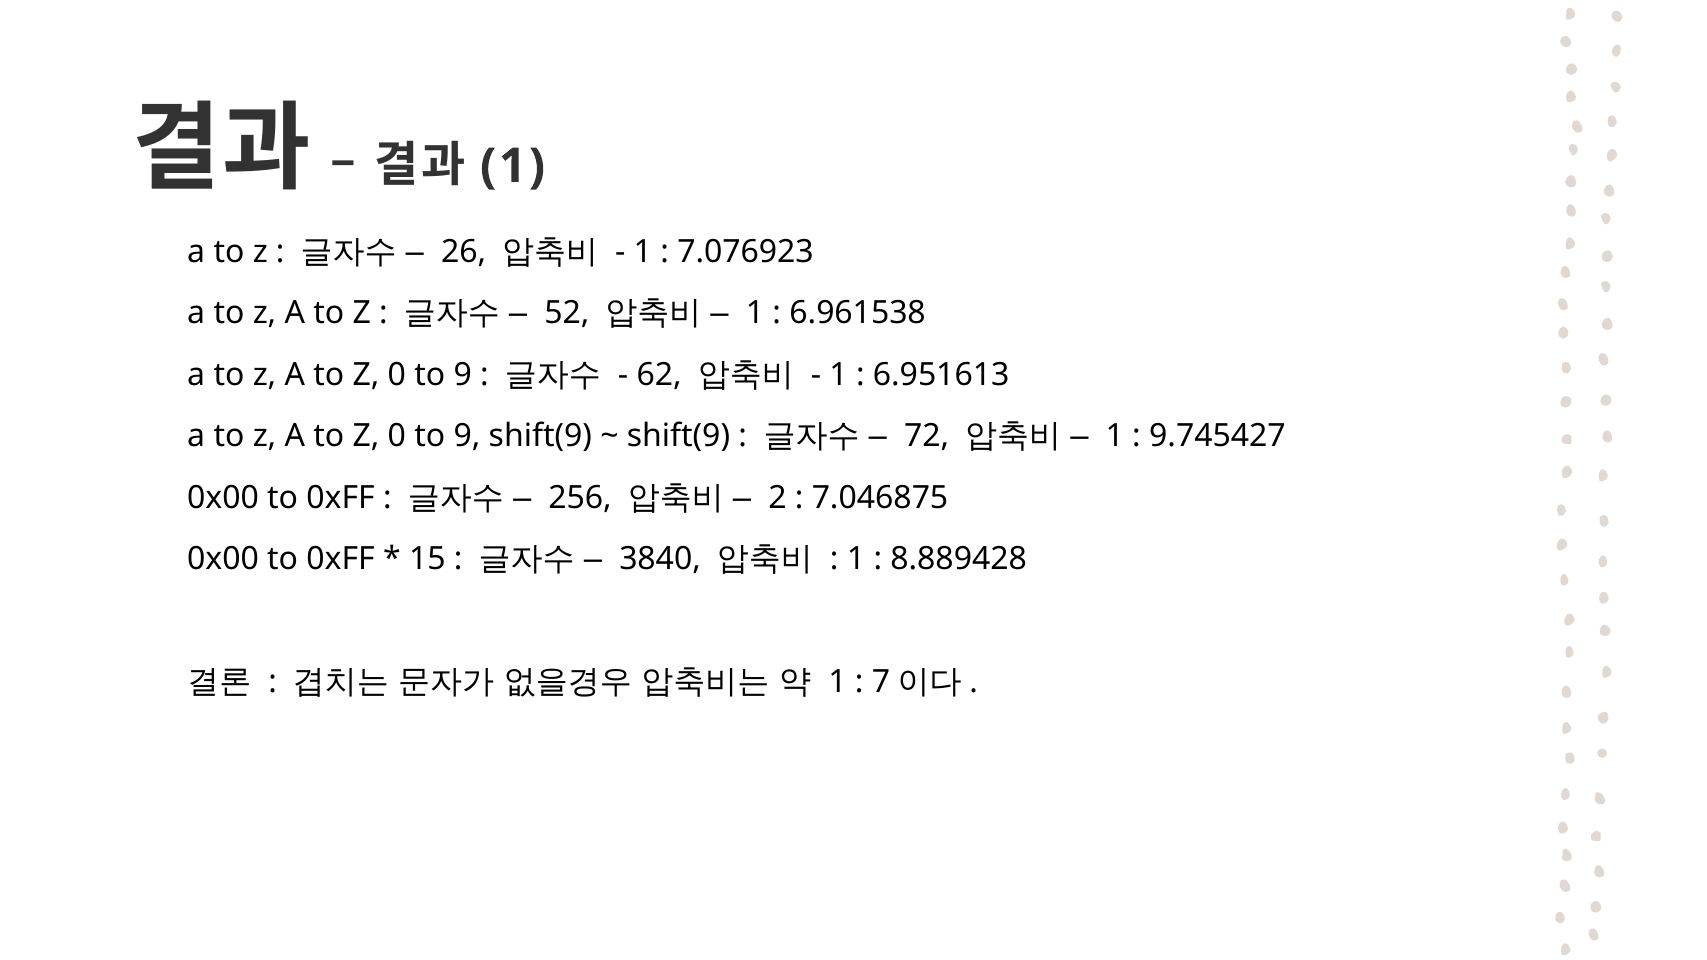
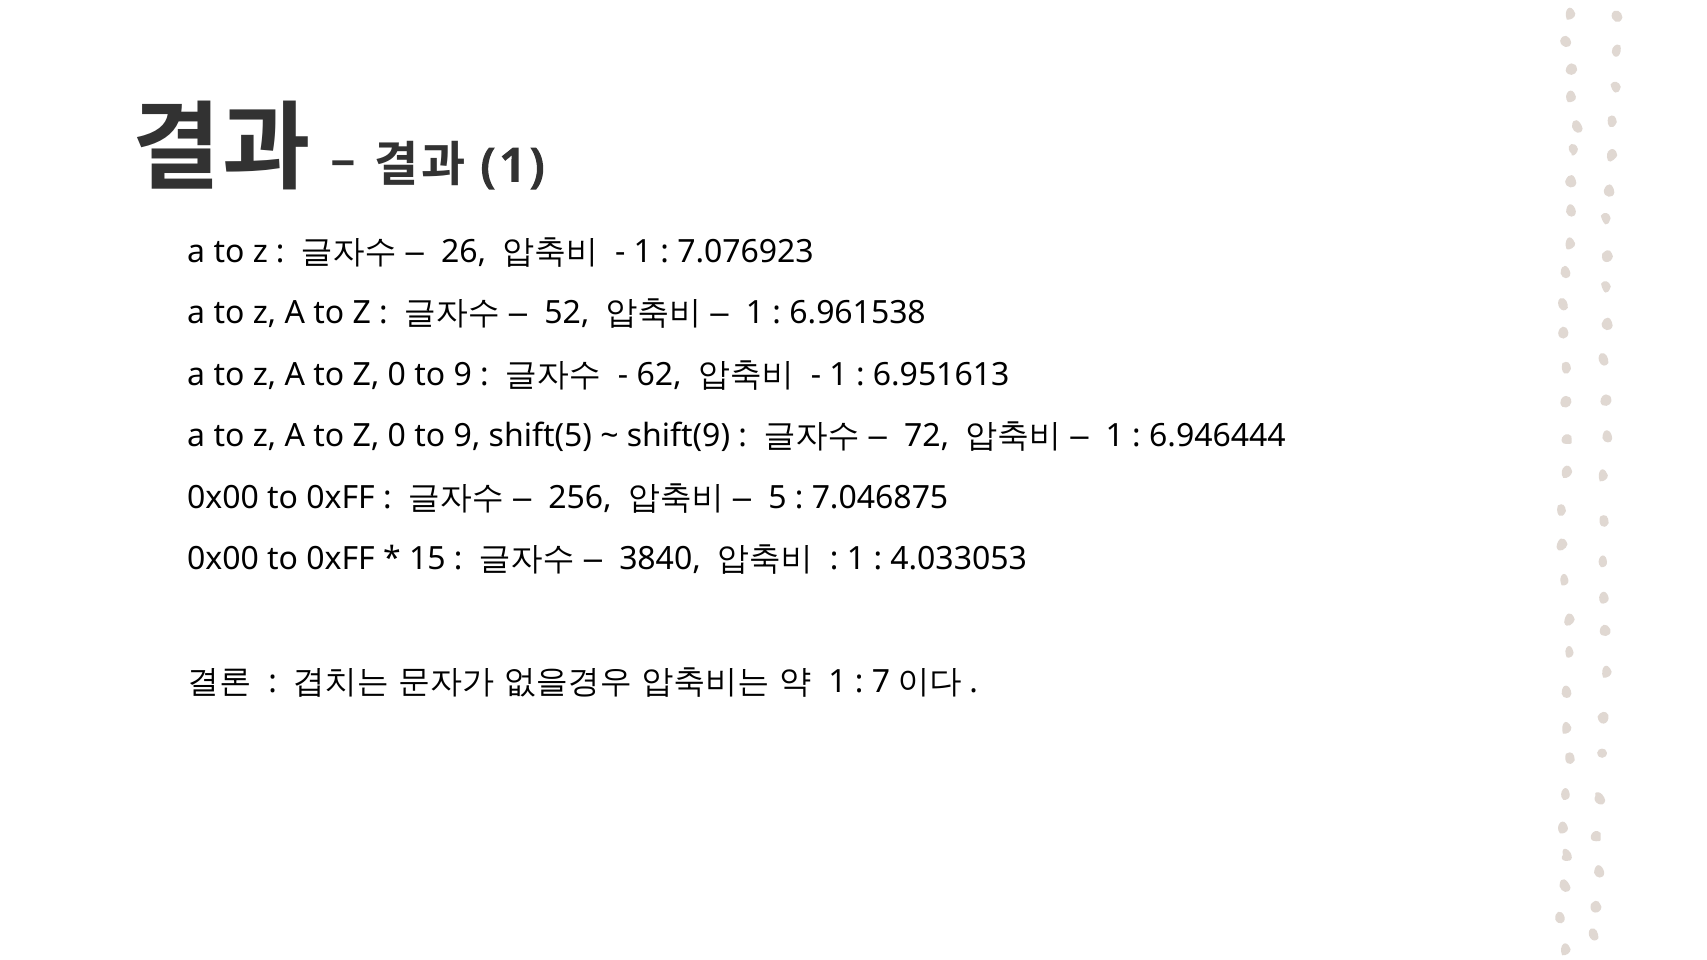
9 shift(9: shift(9 -> shift(5
9.745427: 9.745427 -> 6.946444
2: 2 -> 5
8.889428: 8.889428 -> 4.033053
